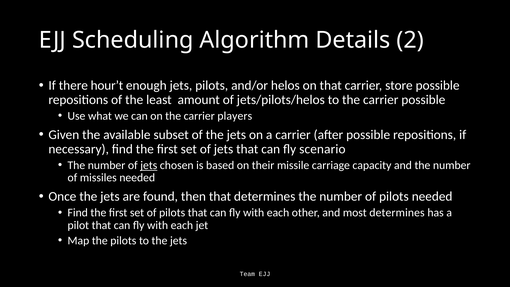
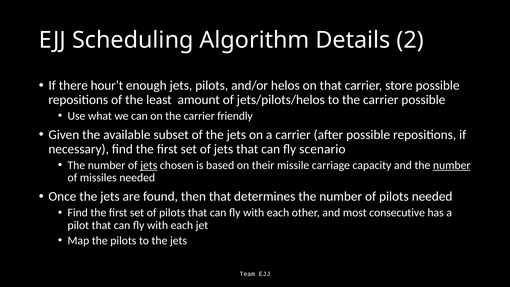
players: players -> friendly
number at (452, 165) underline: none -> present
most determines: determines -> consecutive
